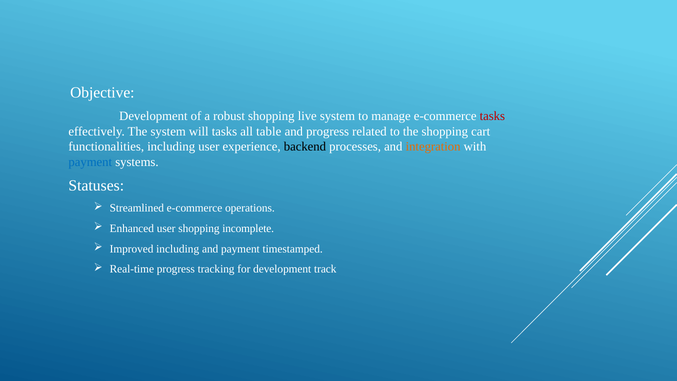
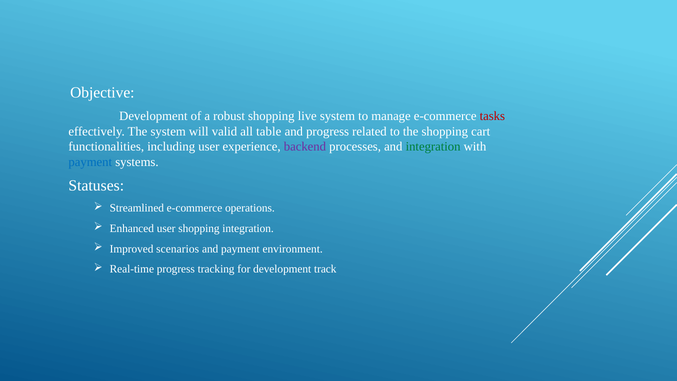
will tasks: tasks -> valid
backend colour: black -> purple
integration at (433, 147) colour: orange -> green
shopping incomplete: incomplete -> integration
Improved including: including -> scenarios
timestamped: timestamped -> environment
